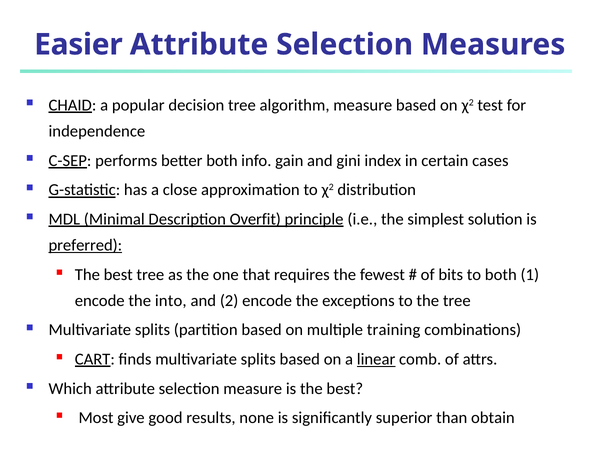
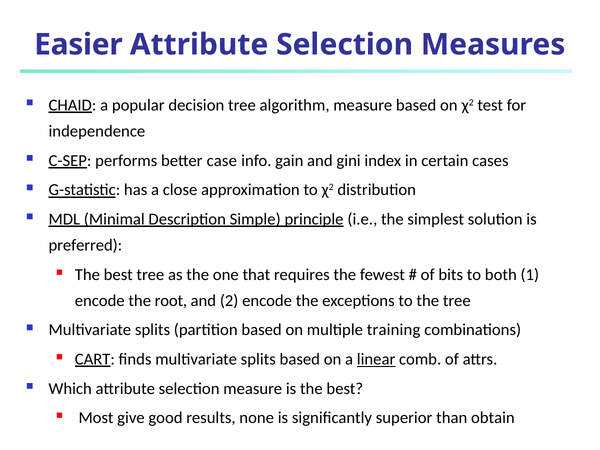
better both: both -> case
Overfit: Overfit -> Simple
preferred underline: present -> none
into: into -> root
